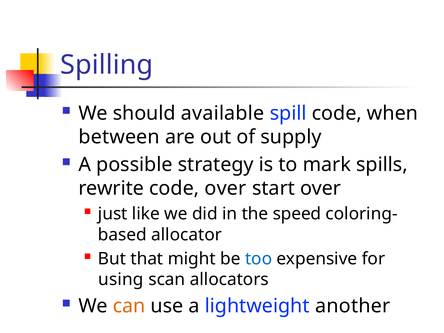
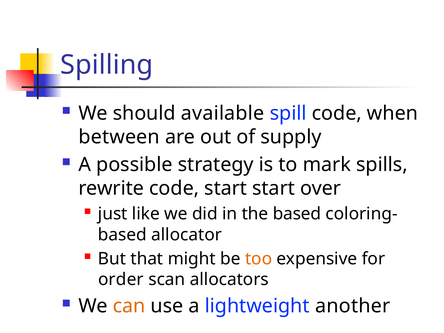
code over: over -> start
the speed: speed -> based
too colour: blue -> orange
using: using -> order
